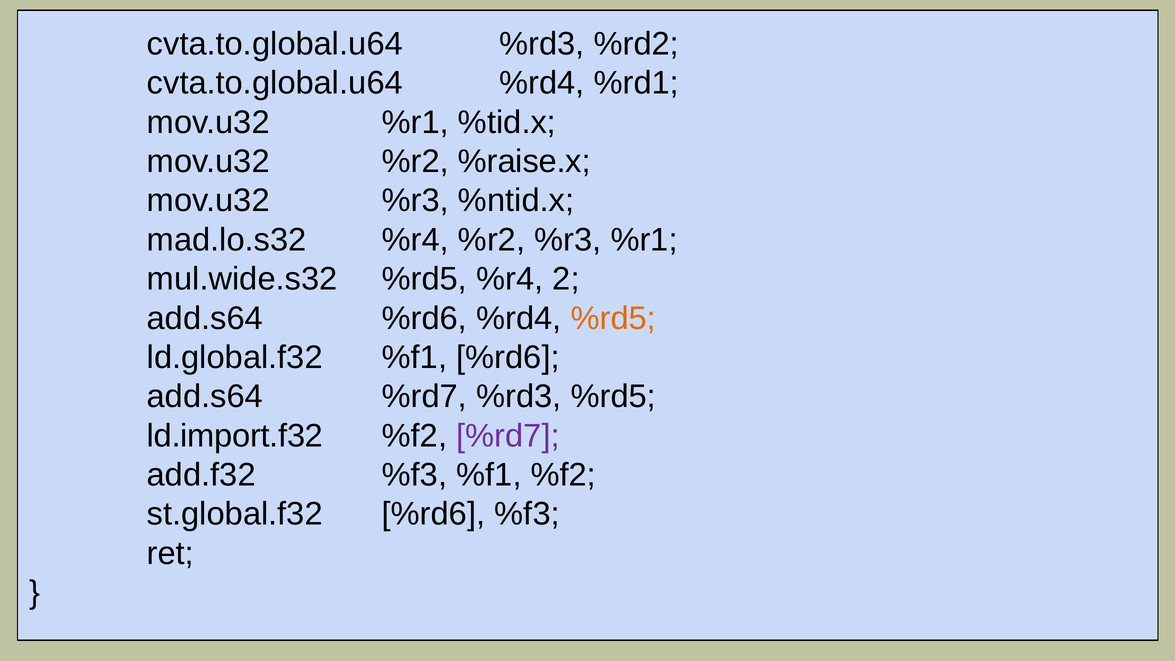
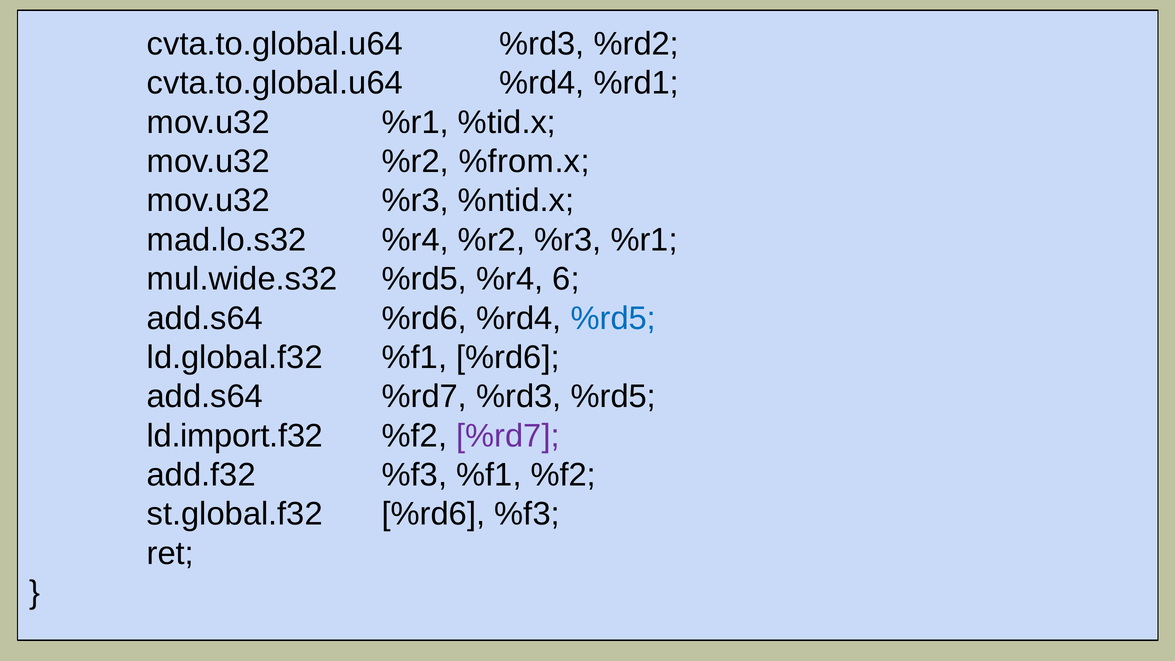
%raise.x: %raise.x -> %from.x
2: 2 -> 6
%rd5 at (613, 318) colour: orange -> blue
